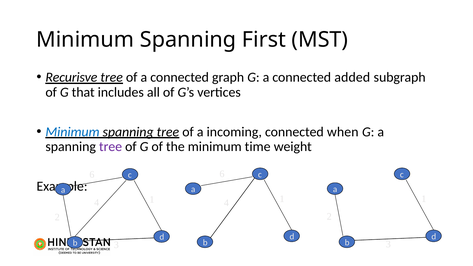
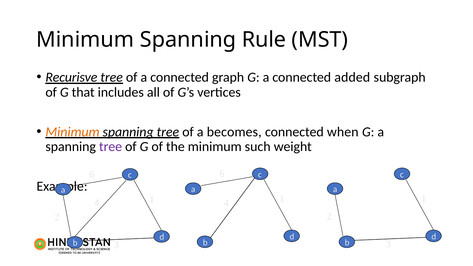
First: First -> Rule
Minimum at (72, 132) colour: blue -> orange
incoming: incoming -> becomes
time: time -> such
